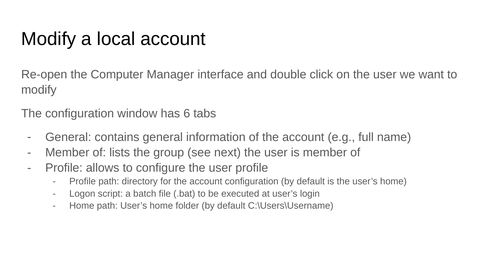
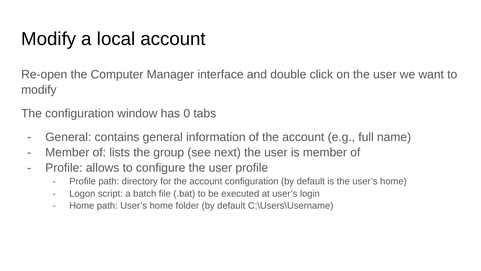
6: 6 -> 0
